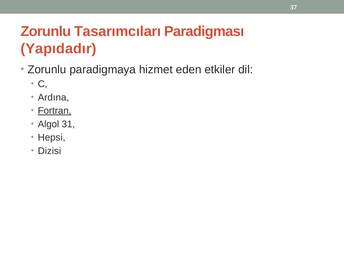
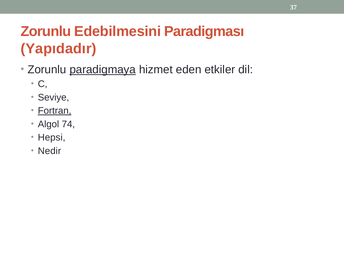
Tasarımcıları: Tasarımcıları -> Edebilmesini
paradigmaya underline: none -> present
Ardına: Ardına -> Seviye
31: 31 -> 74
Dizisi: Dizisi -> Nedir
